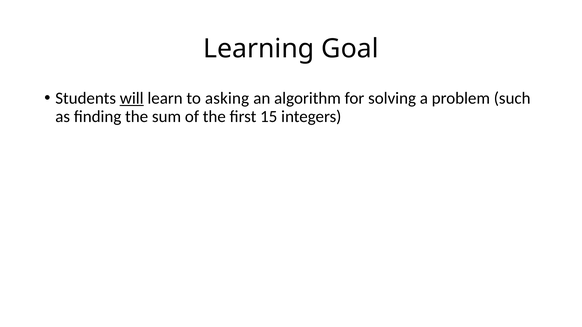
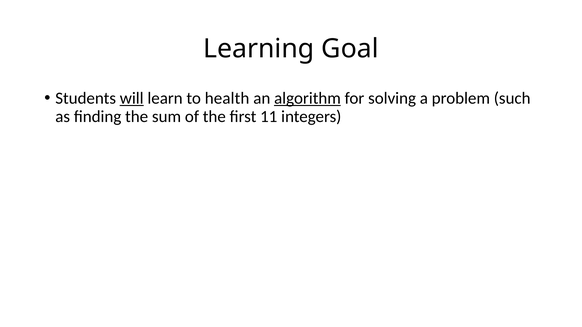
asking: asking -> health
algorithm underline: none -> present
15: 15 -> 11
